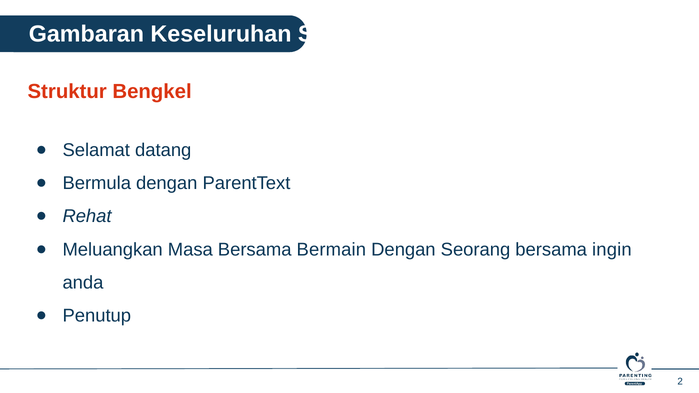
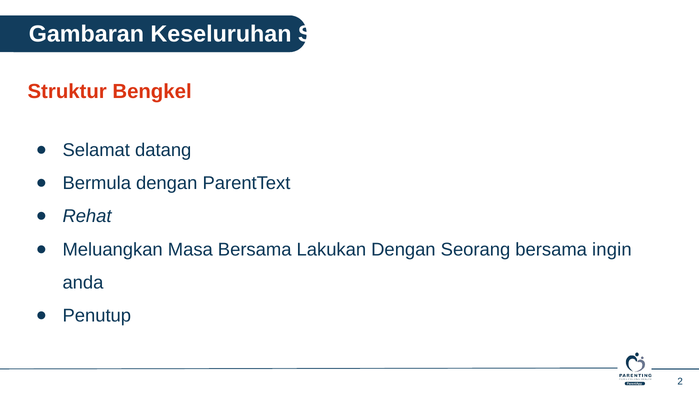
Bermain: Bermain -> Lakukan
